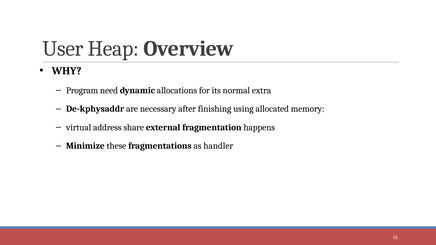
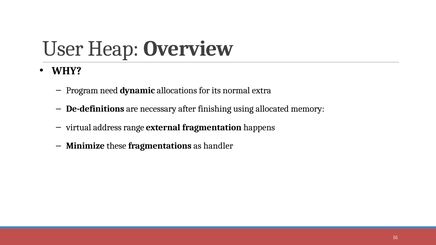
De-kphysaddr: De-kphysaddr -> De-definitions
share: share -> range
